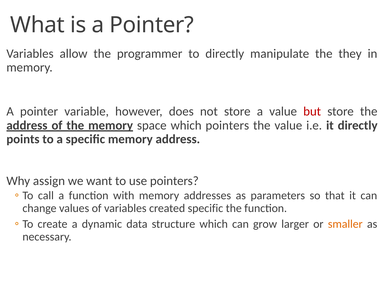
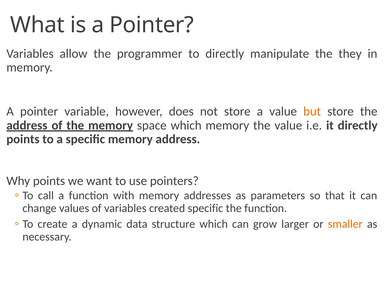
but colour: red -> orange
which pointers: pointers -> memory
Why assign: assign -> points
